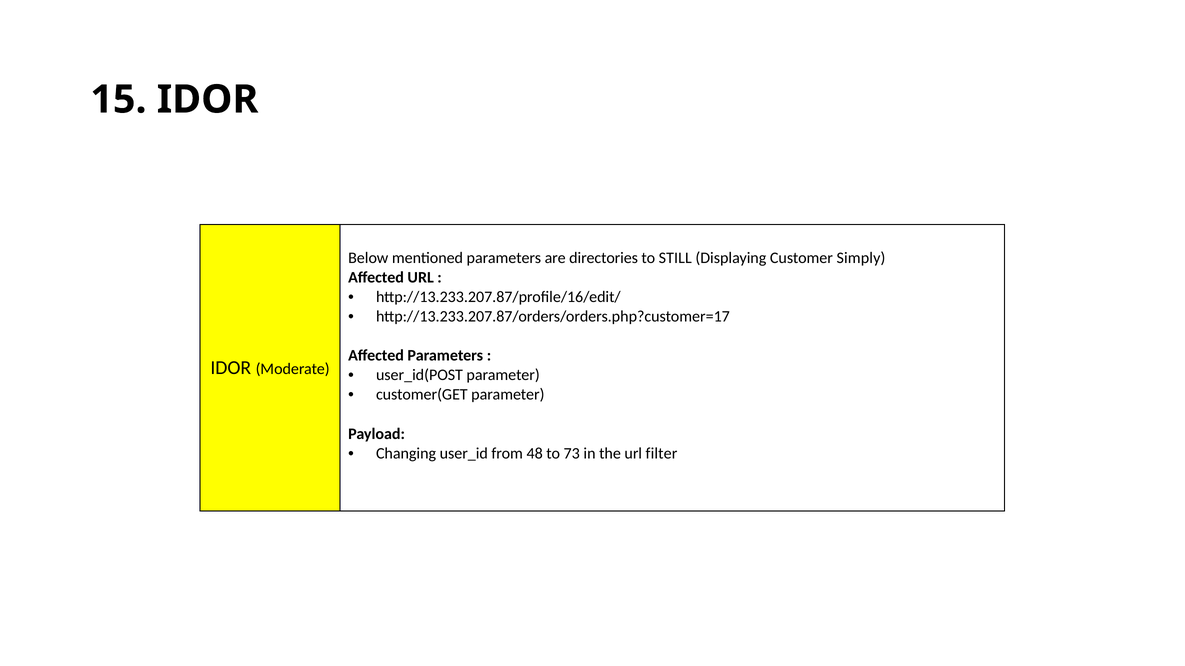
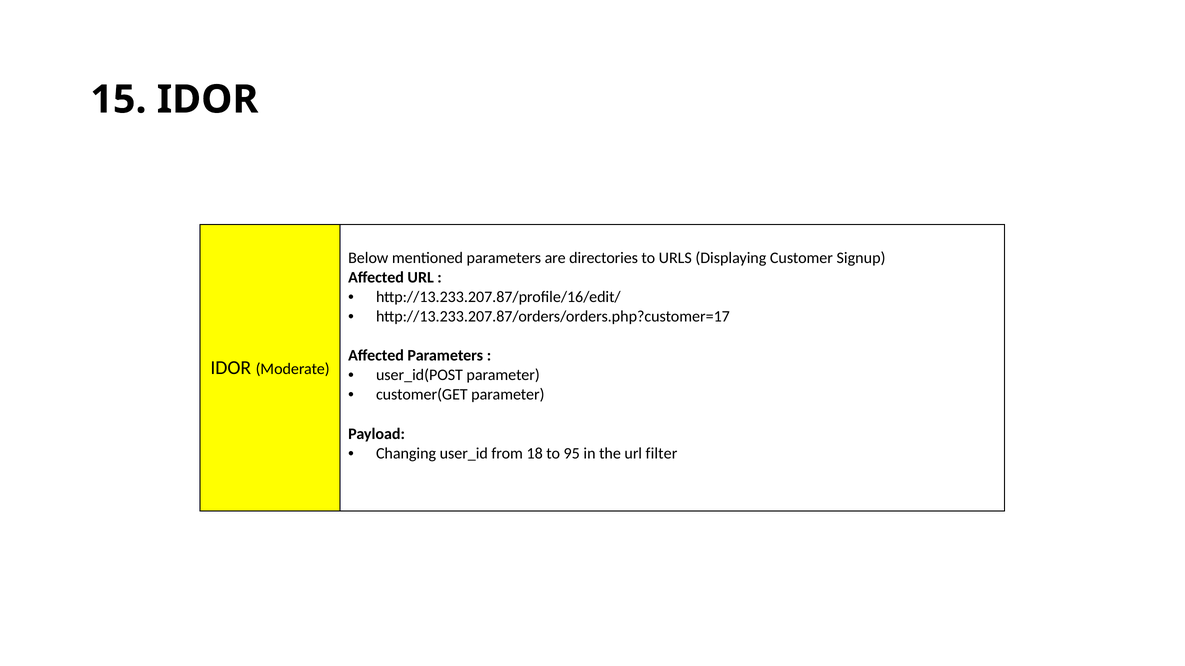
STILL: STILL -> URLS
Simply: Simply -> Signup
48: 48 -> 18
73: 73 -> 95
